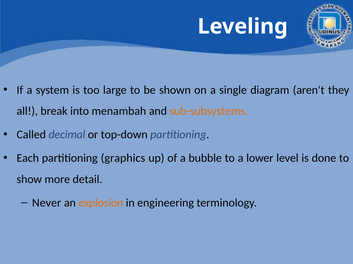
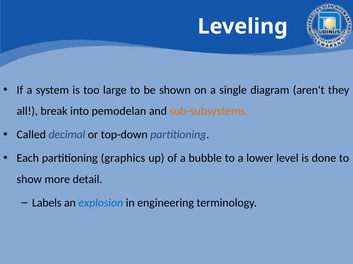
menambah: menambah -> pemodelan
Never: Never -> Labels
explosion colour: orange -> blue
